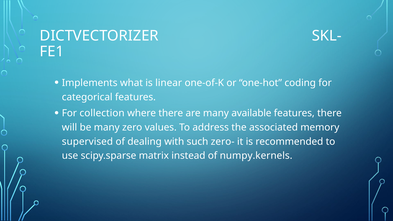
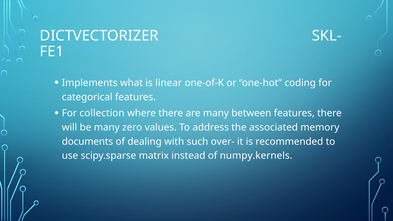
available: available -> between
supervised: supervised -> documents
zero-: zero- -> over-
